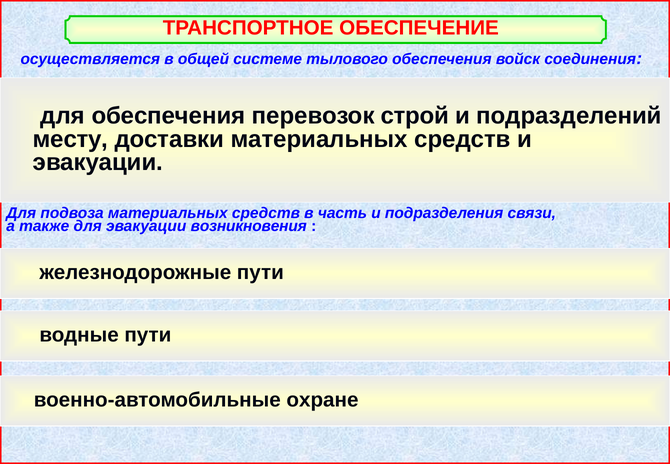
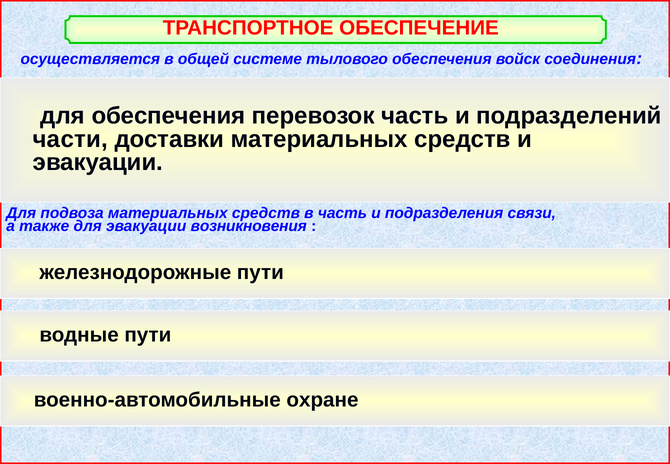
перевозок строй: строй -> часть
месту: месту -> части
